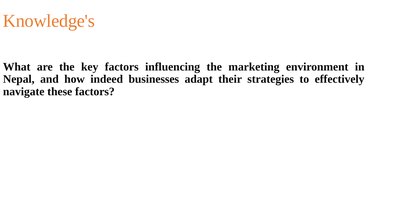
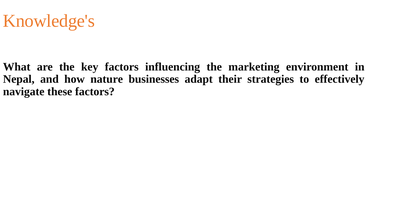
indeed: indeed -> nature
